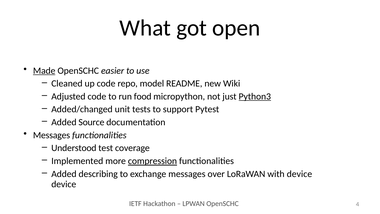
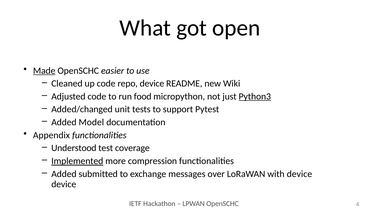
repo model: model -> device
Source: Source -> Model
Messages at (52, 135): Messages -> Appendix
Implemented underline: none -> present
compression underline: present -> none
describing: describing -> submitted
